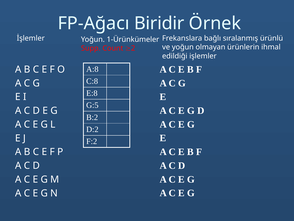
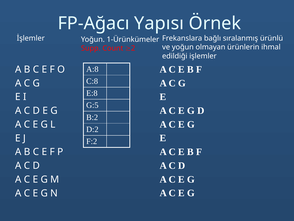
Biridir: Biridir -> Yapısı
